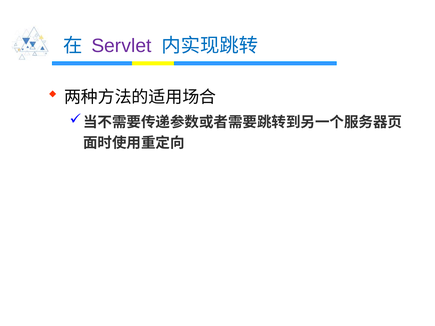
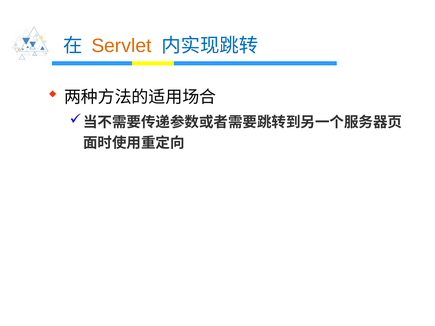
Servlet colour: purple -> orange
